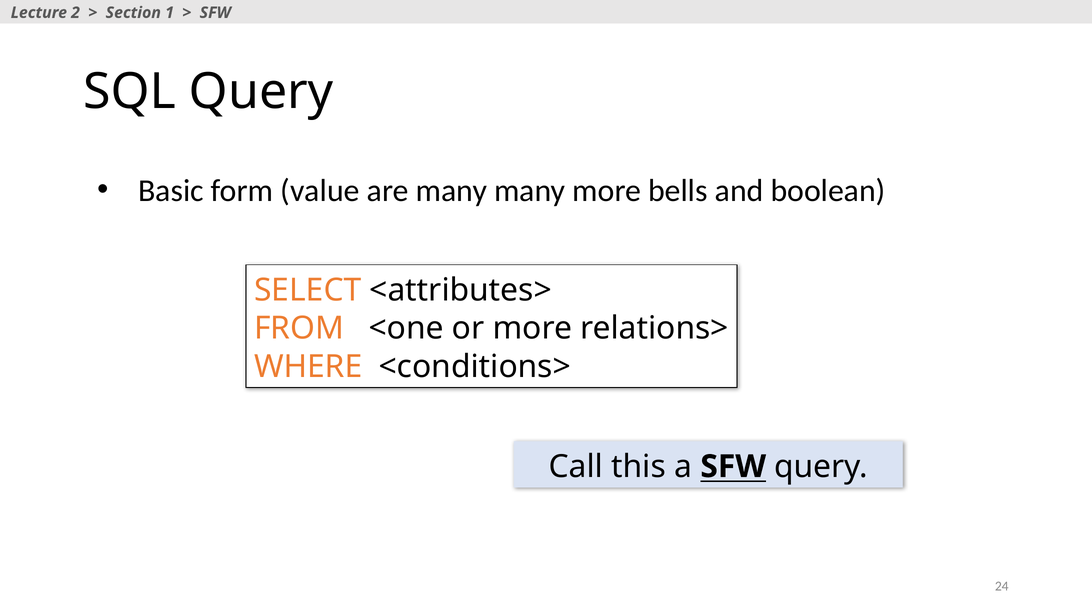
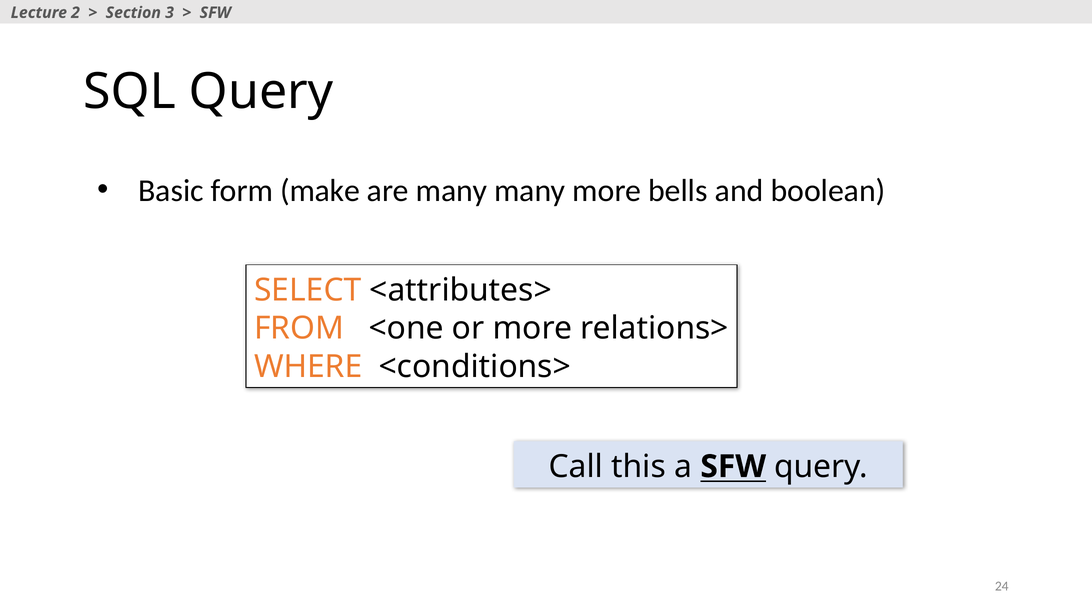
1: 1 -> 3
value: value -> make
